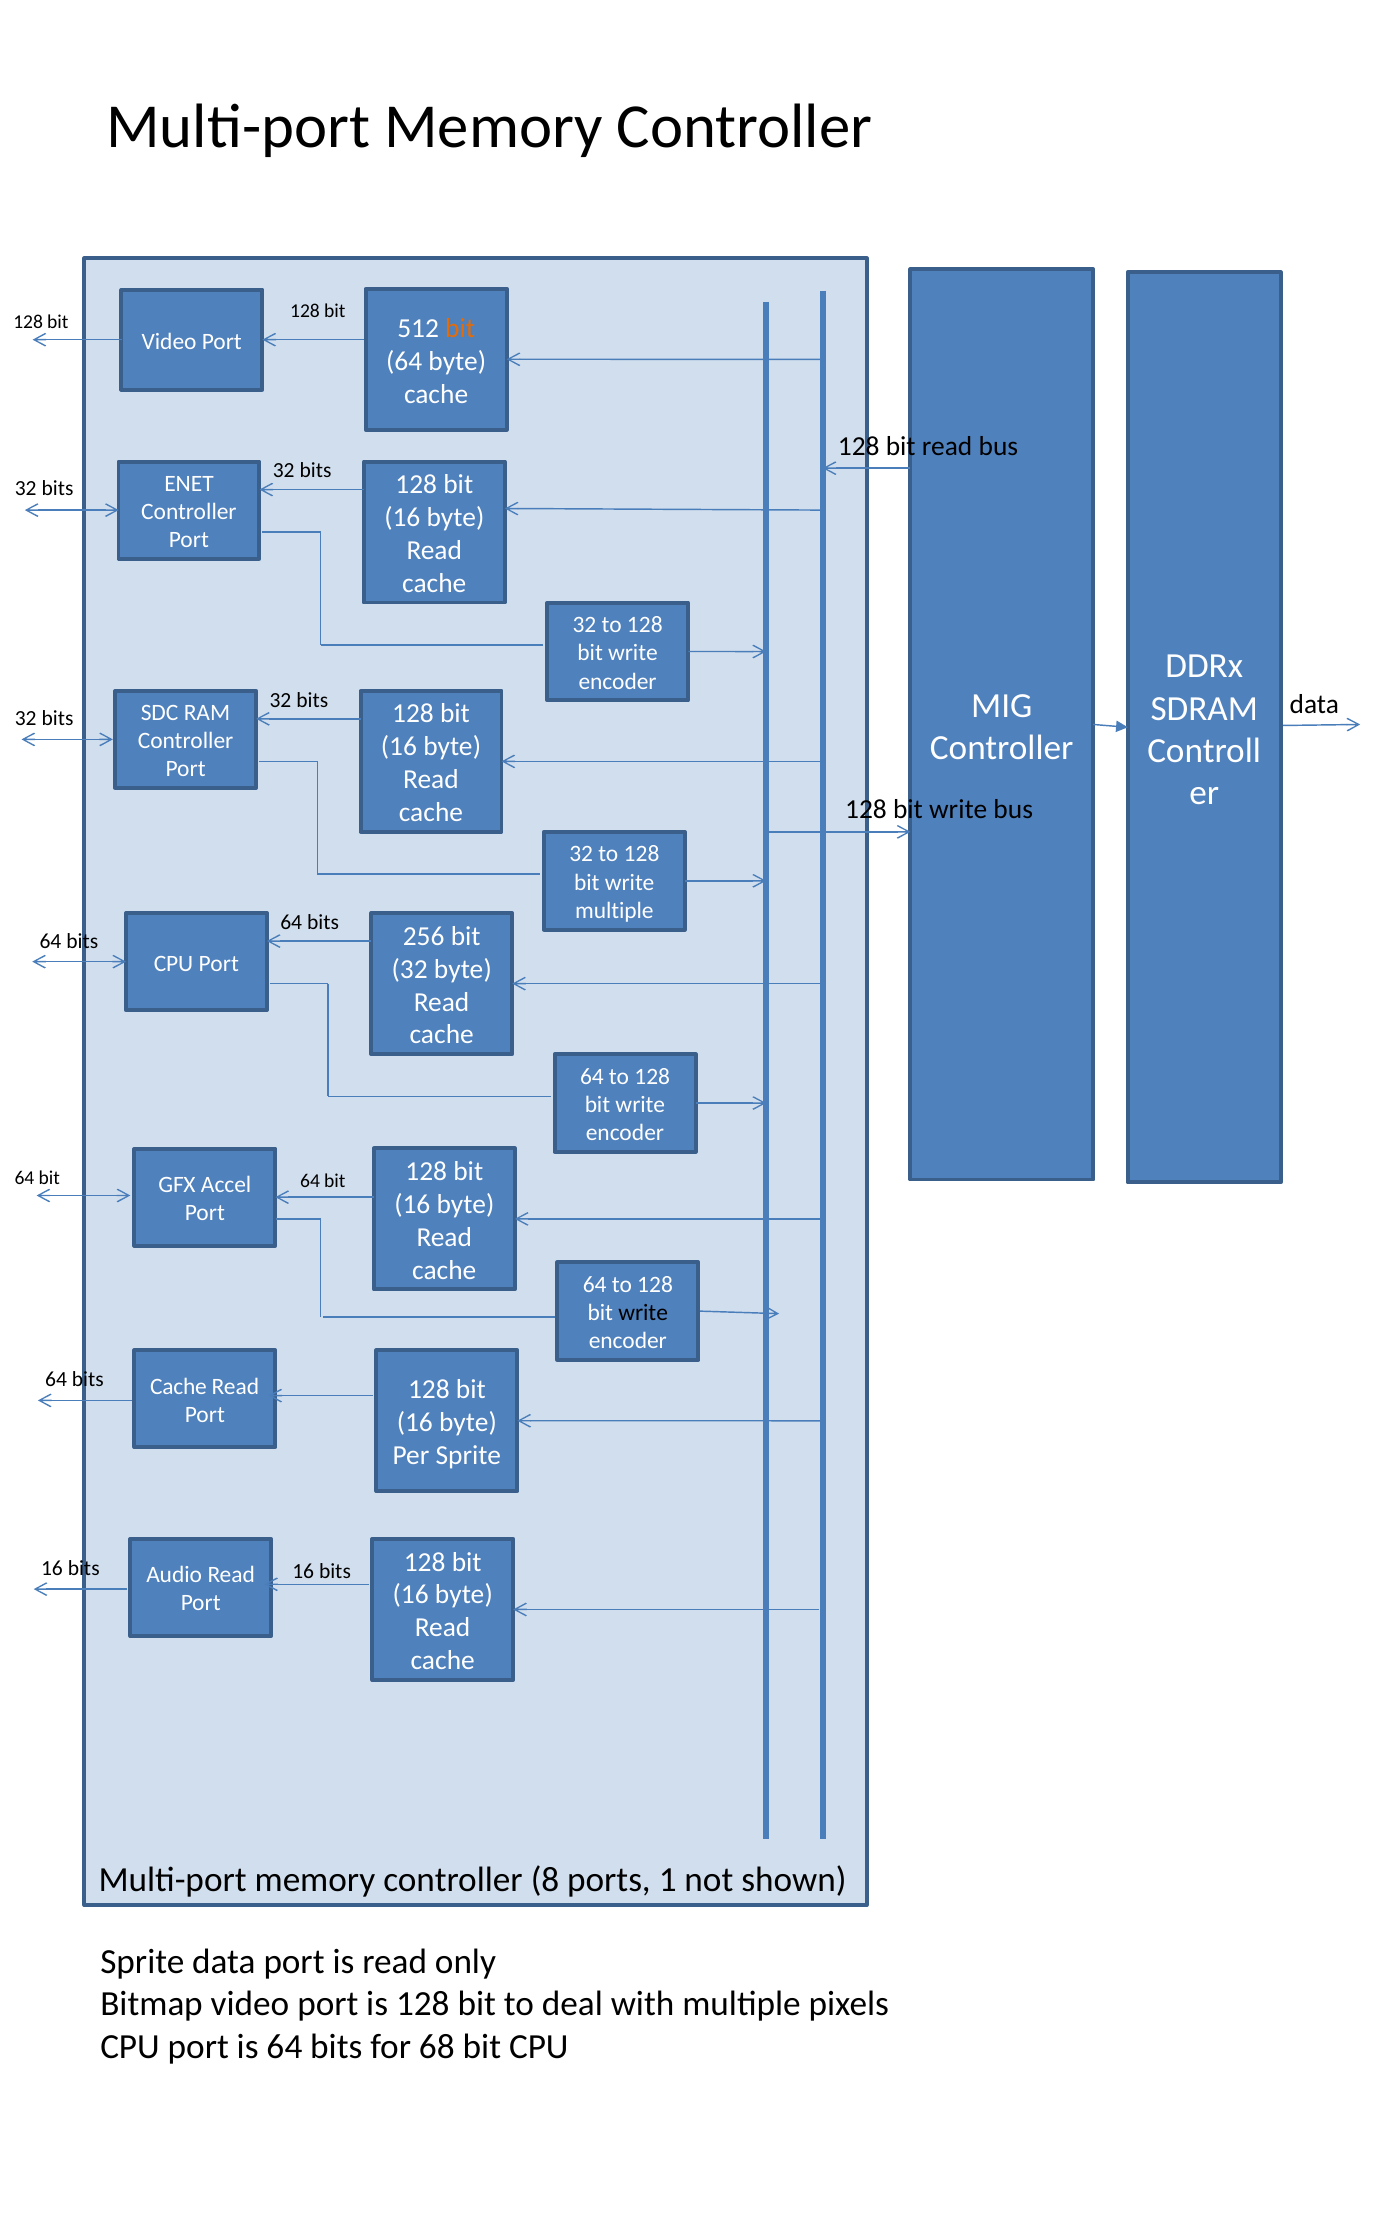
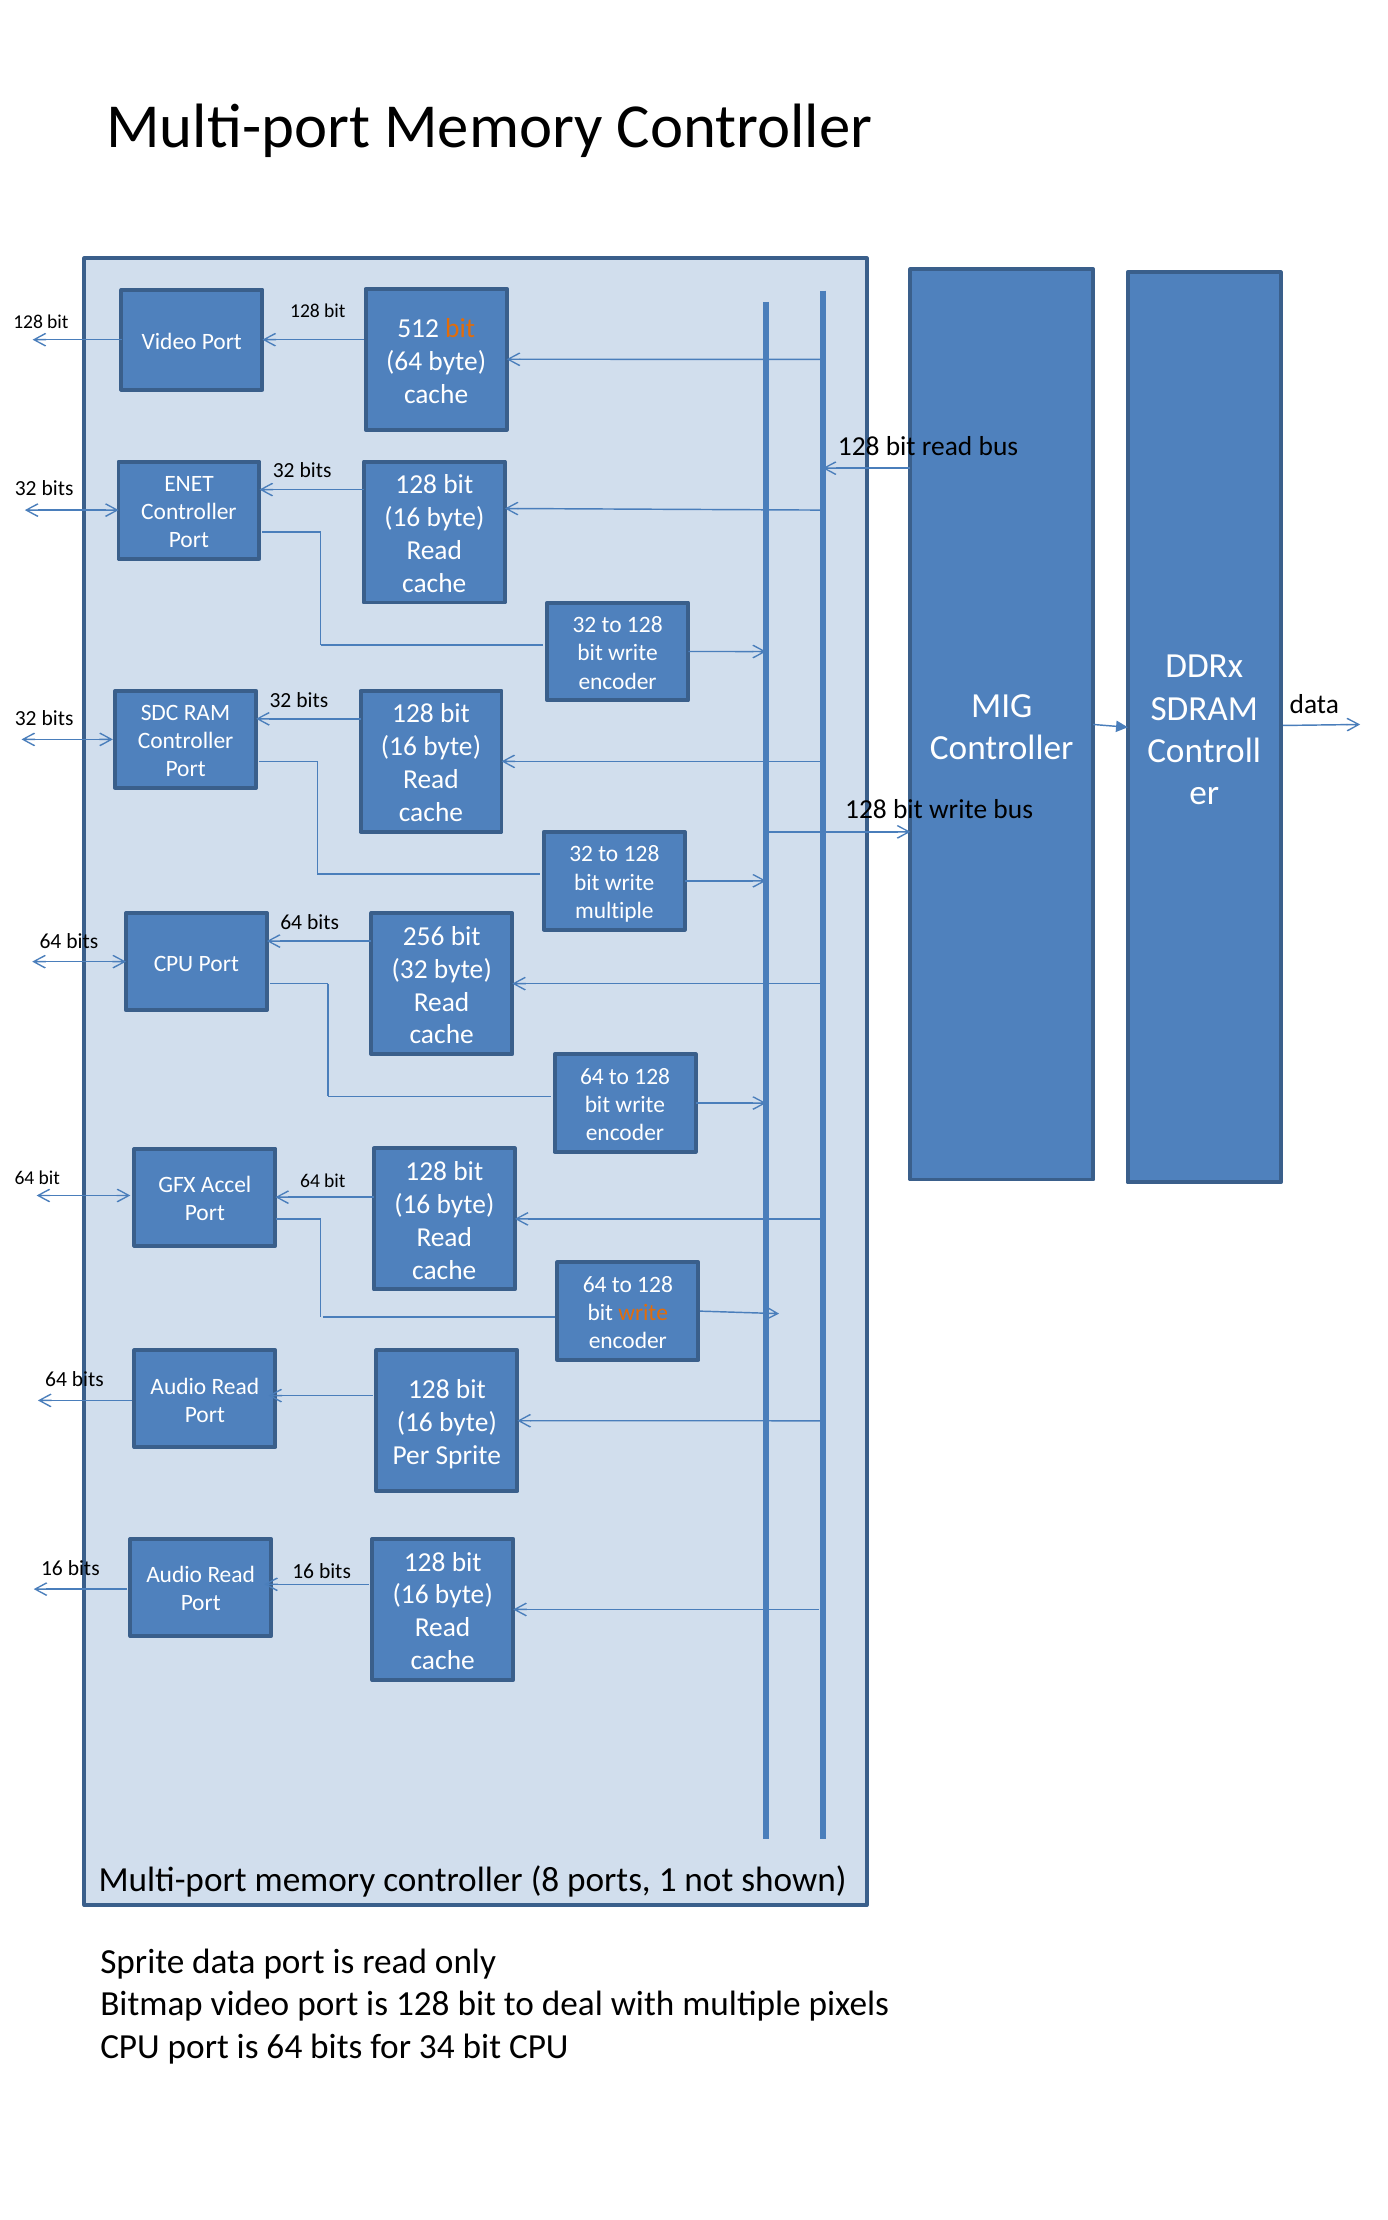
write at (643, 1313) colour: black -> orange
Cache at (178, 1387): Cache -> Audio
68: 68 -> 34
